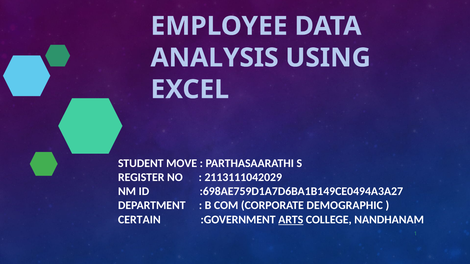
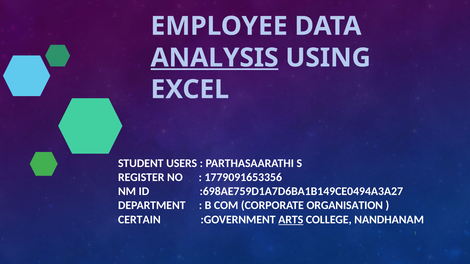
ANALYSIS underline: none -> present
MOVE: MOVE -> USERS
2113111042029: 2113111042029 -> 1779091653356
DEMOGRAPHIC: DEMOGRAPHIC -> ORGANISATION
